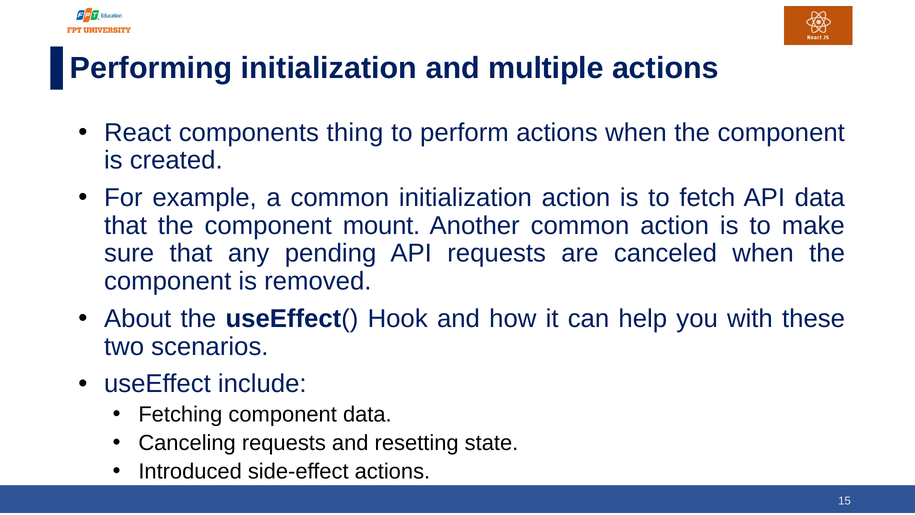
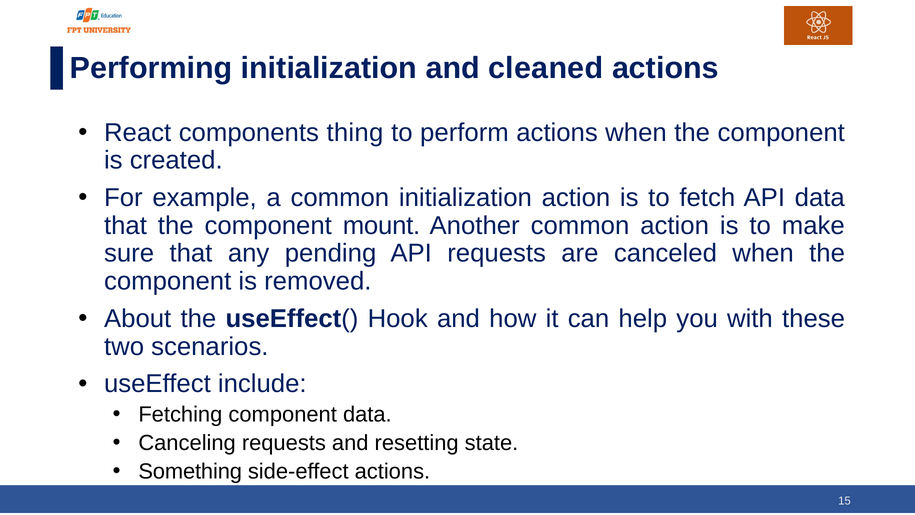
multiple: multiple -> cleaned
Introduced: Introduced -> Something
